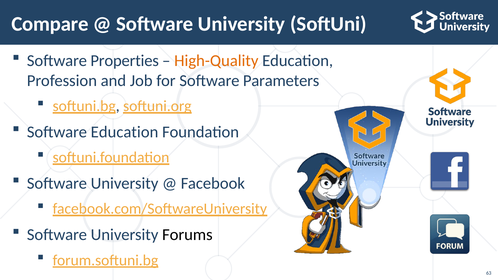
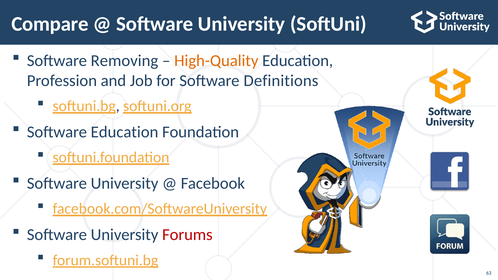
Properties: Properties -> Removing
Parameters: Parameters -> Definitions
Forums colour: black -> red
